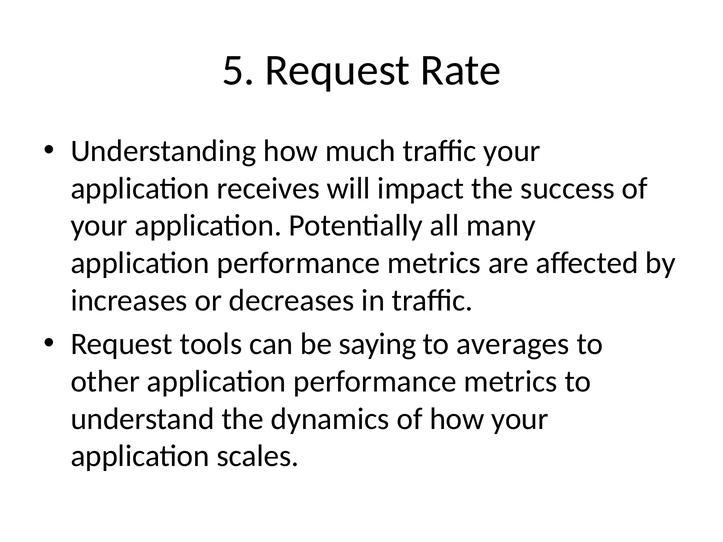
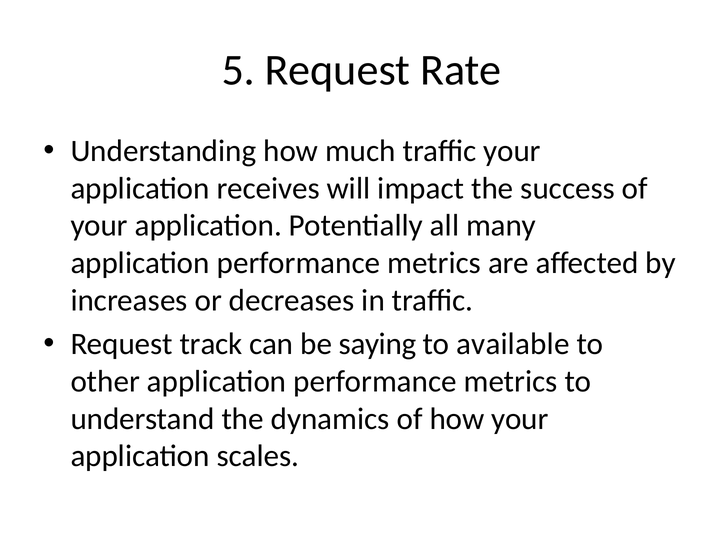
tools: tools -> track
averages: averages -> available
